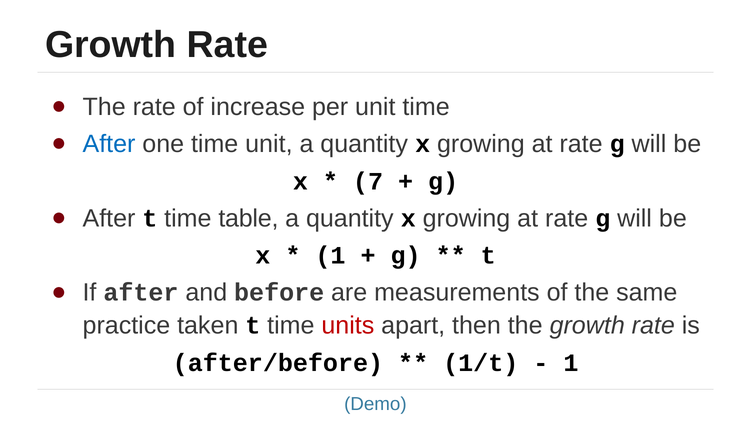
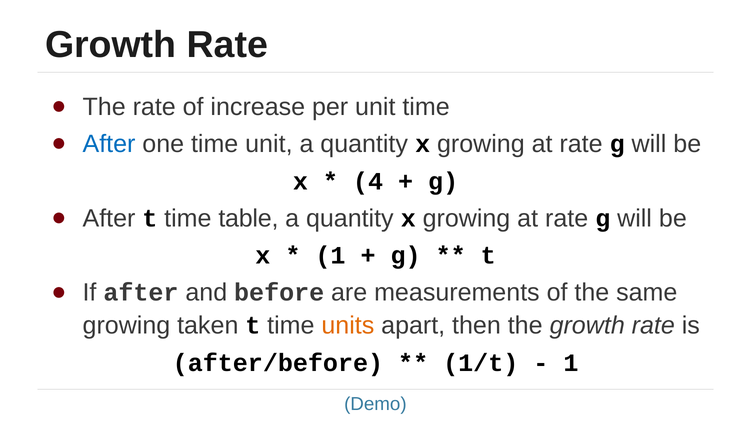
7: 7 -> 4
practice at (126, 326): practice -> growing
units colour: red -> orange
